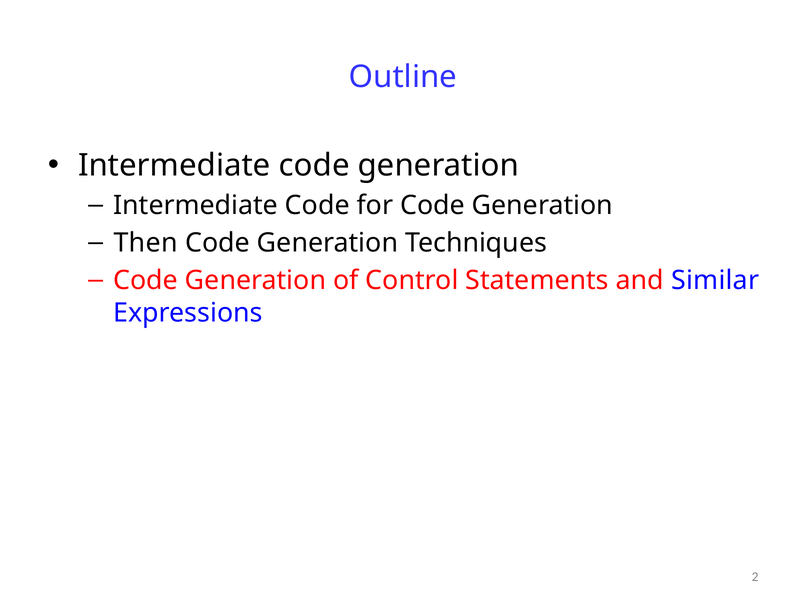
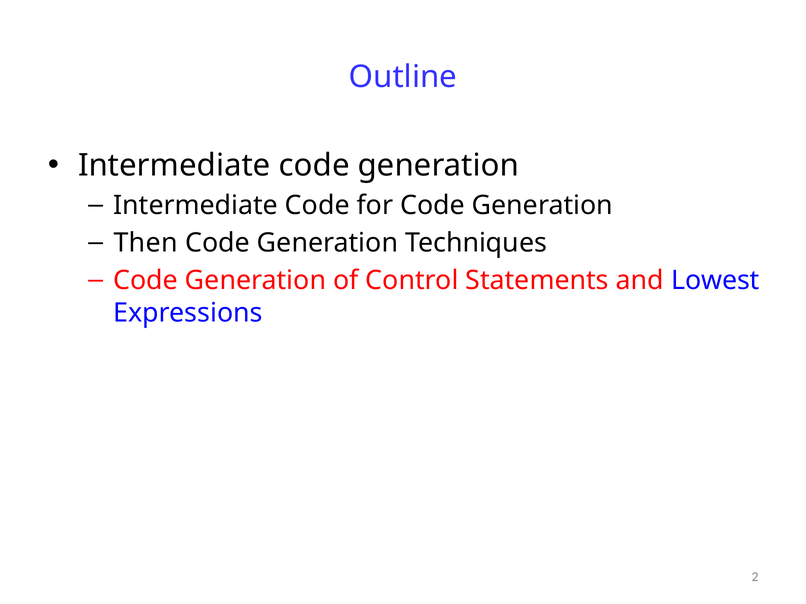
Similar: Similar -> Lowest
